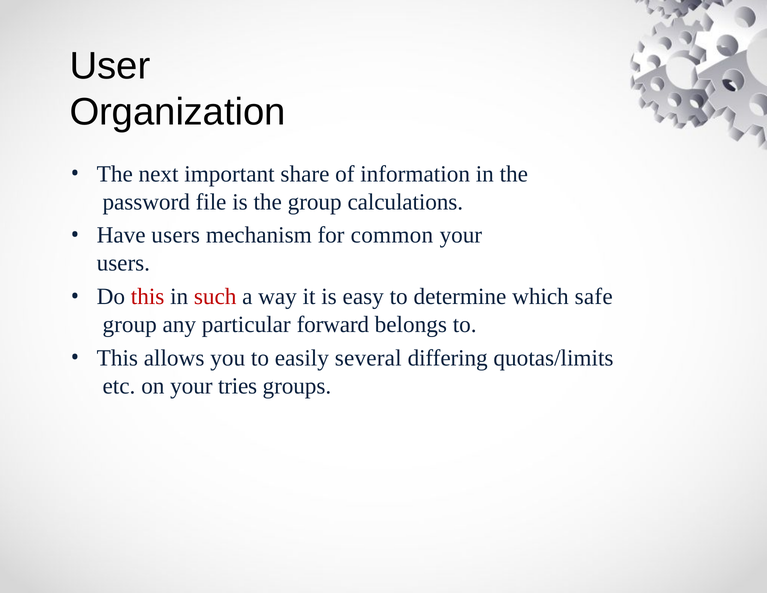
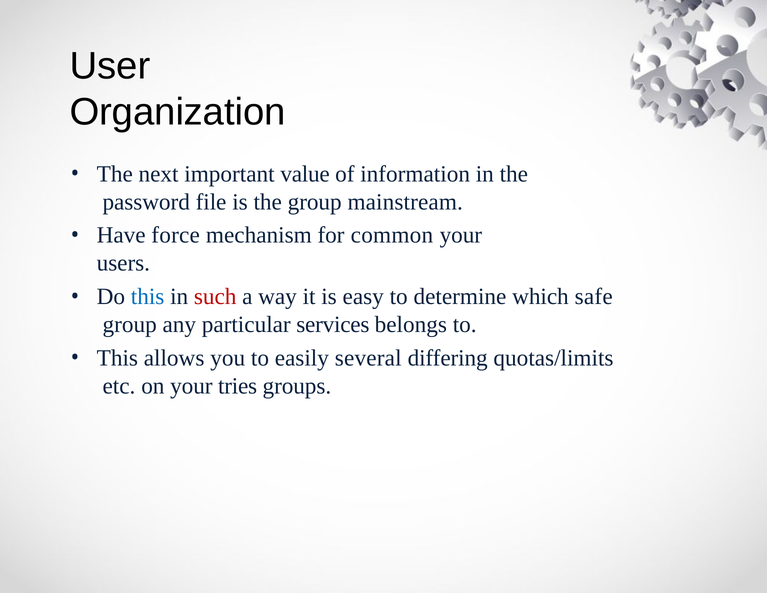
share: share -> value
calculations: calculations -> mainstream
Have users: users -> force
this at (148, 297) colour: red -> blue
forward: forward -> services
